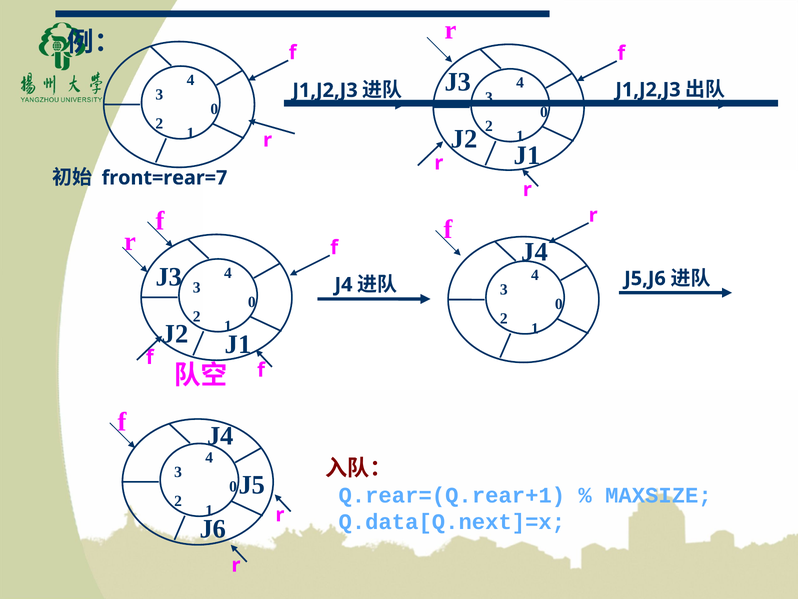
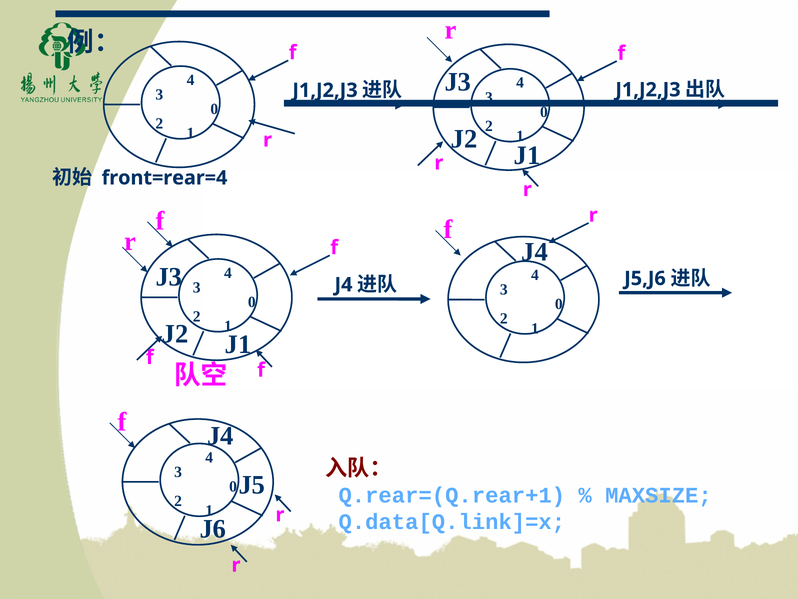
front=rear=7: front=rear=7 -> front=rear=4
Q.data[Q.next]=x: Q.data[Q.next]=x -> Q.data[Q.link]=x
